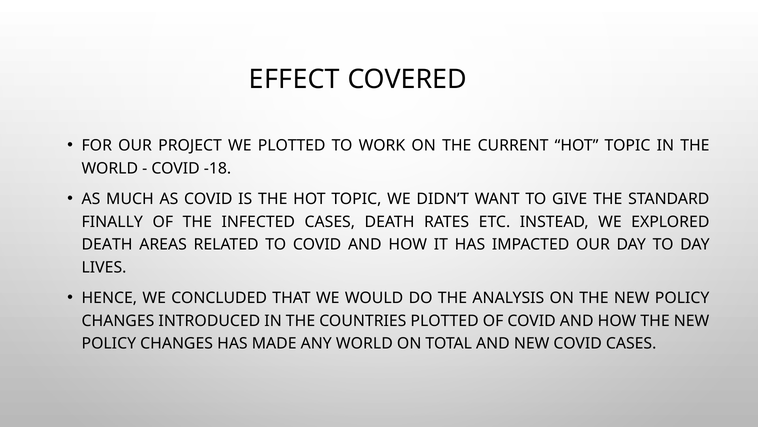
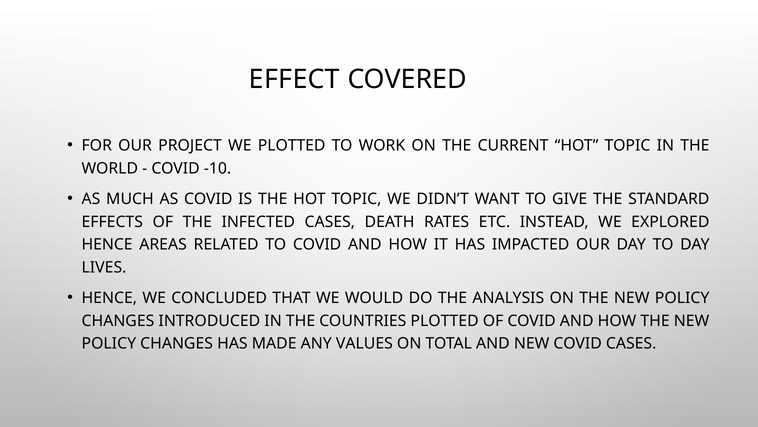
-18: -18 -> -10
FINALLY: FINALLY -> EFFECTS
DEATH at (107, 244): DEATH -> HENCE
ANY WORLD: WORLD -> VALUES
